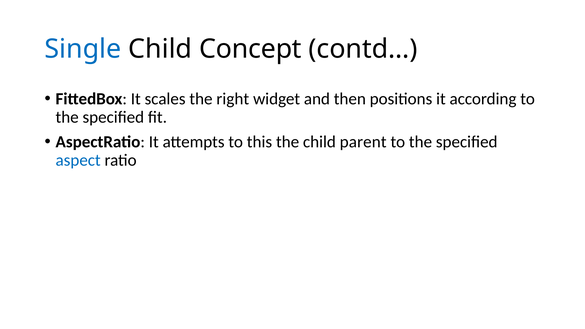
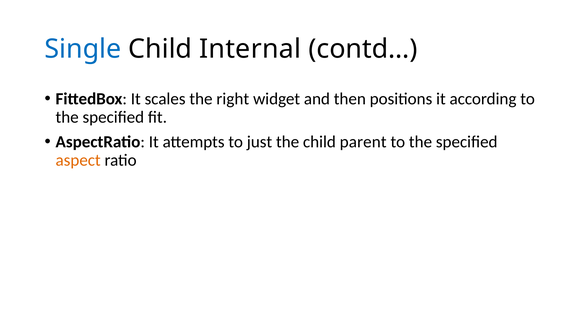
Concept: Concept -> Internal
this: this -> just
aspect colour: blue -> orange
